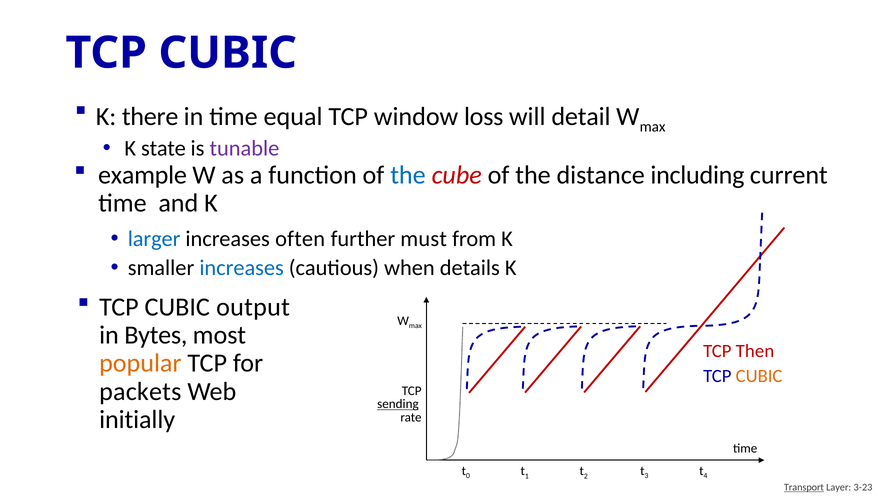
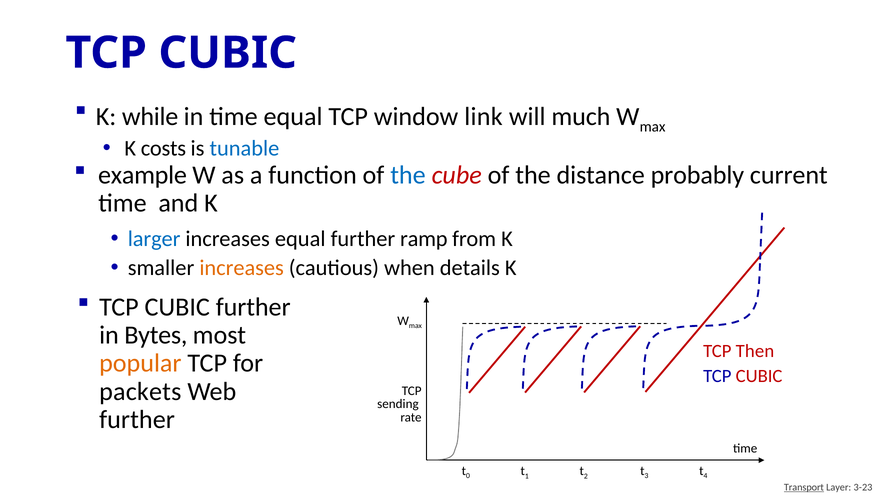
there: there -> while
loss: loss -> link
detail: detail -> much
state: state -> costs
tunable colour: purple -> blue
including: including -> probably
increases often: often -> equal
must: must -> ramp
increases at (242, 268) colour: blue -> orange
CUBIC output: output -> further
CUBIC at (759, 376) colour: orange -> red
sending underline: present -> none
initially at (137, 420): initially -> further
